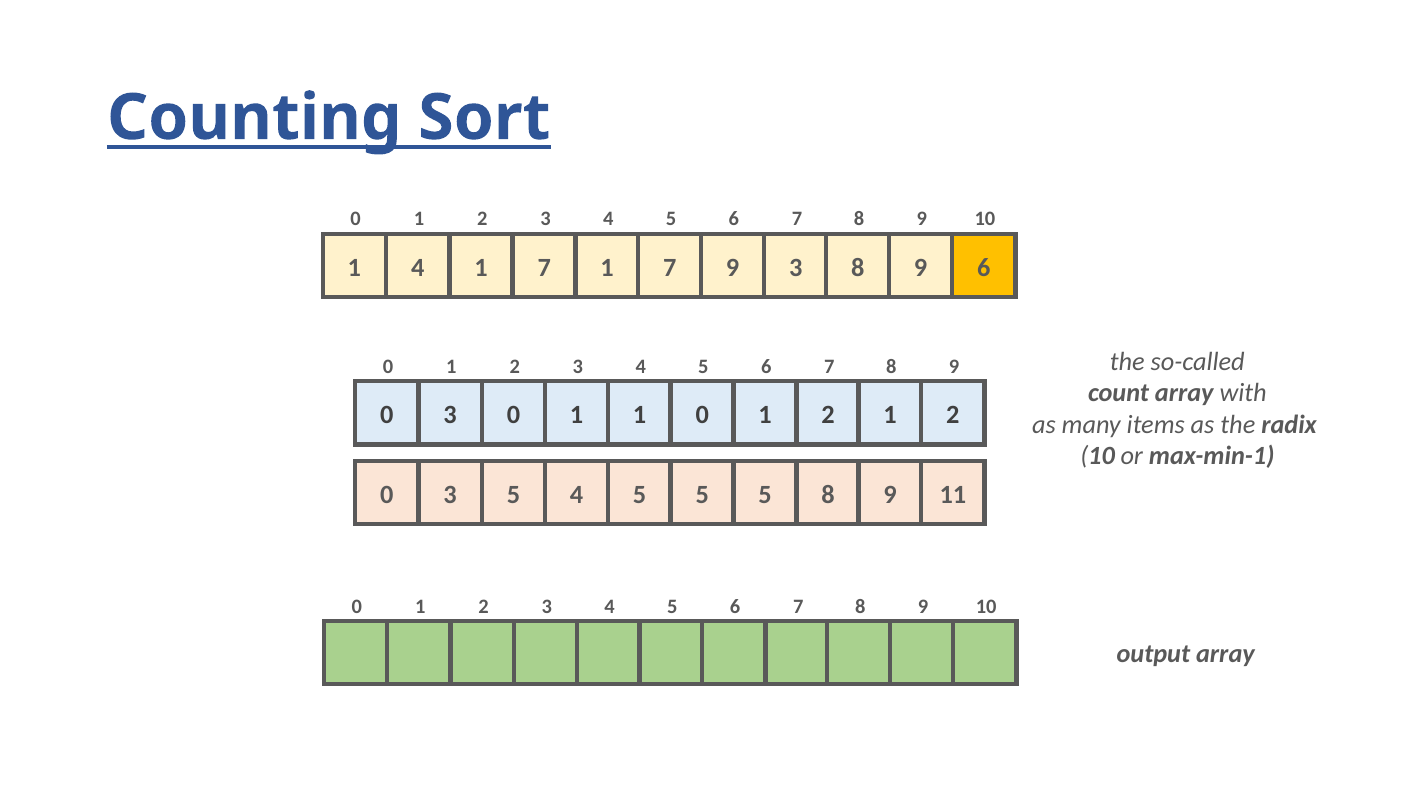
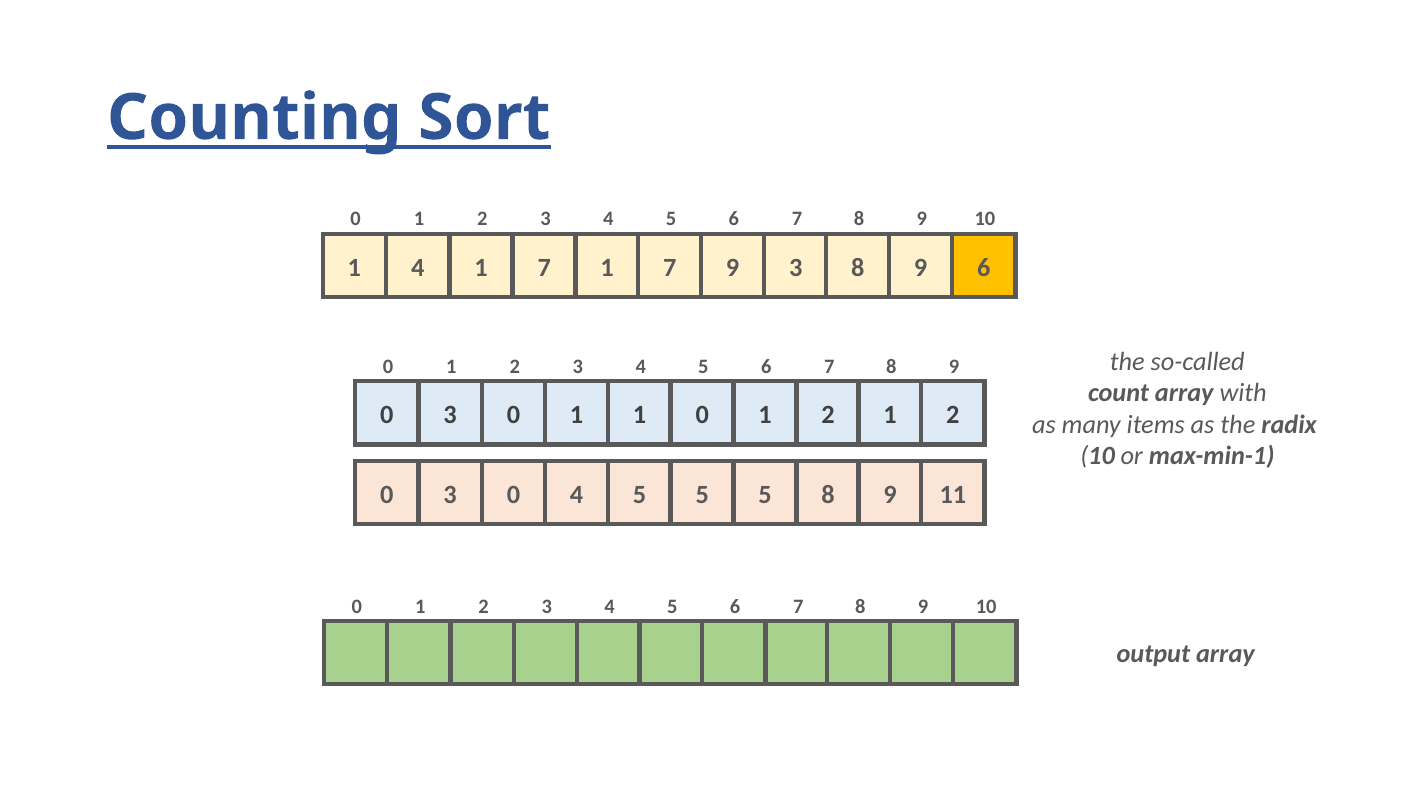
5 at (513, 494): 5 -> 0
